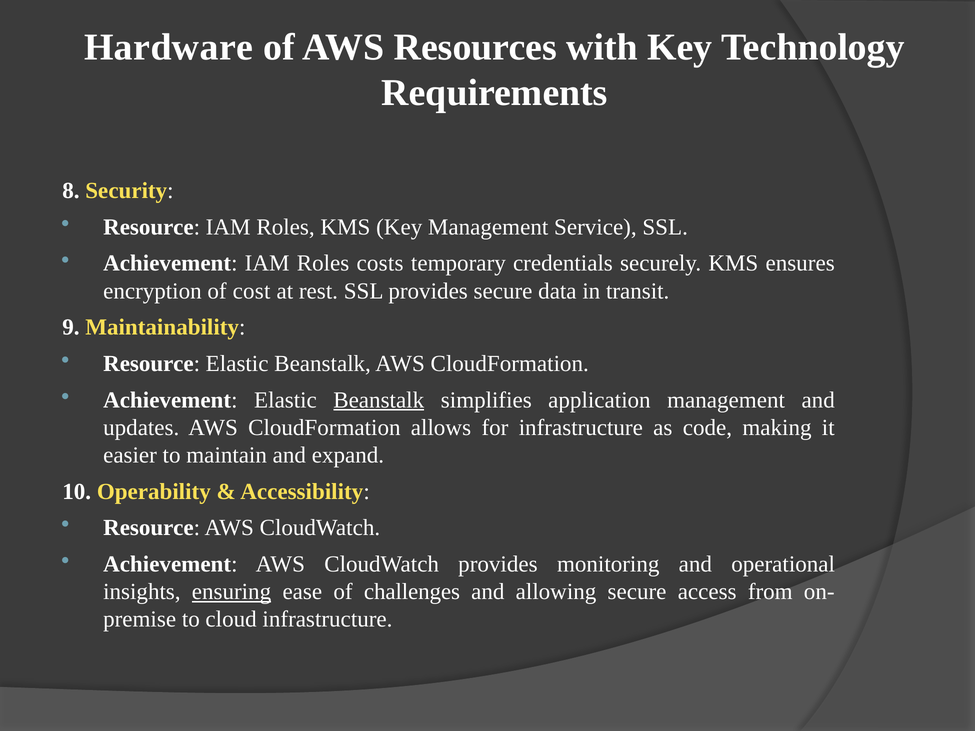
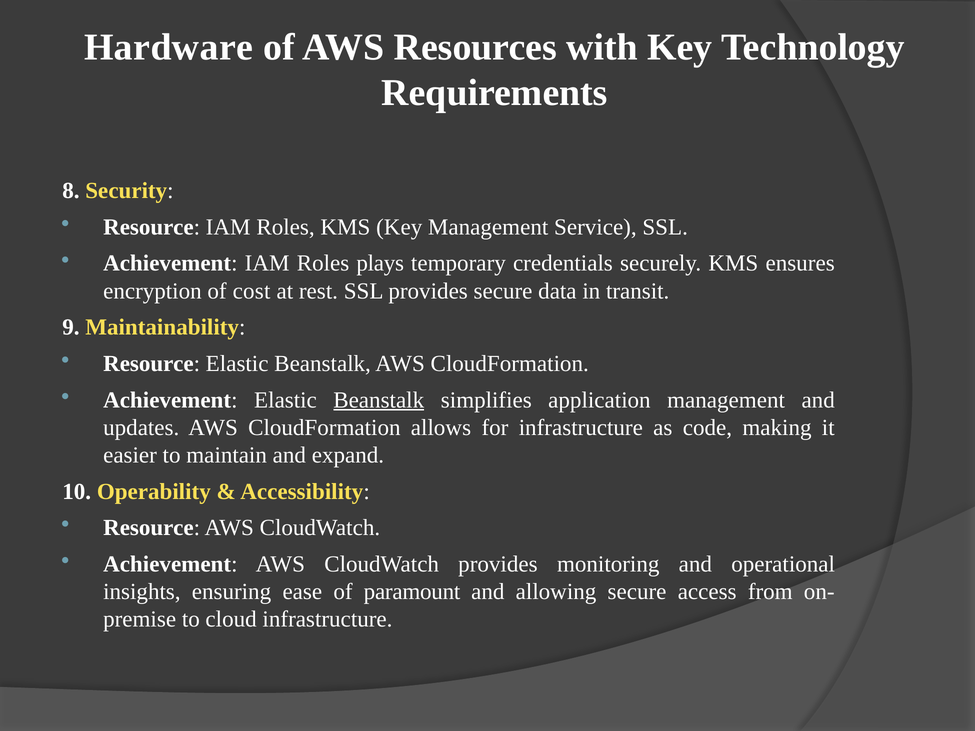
costs: costs -> plays
ensuring underline: present -> none
challenges: challenges -> paramount
